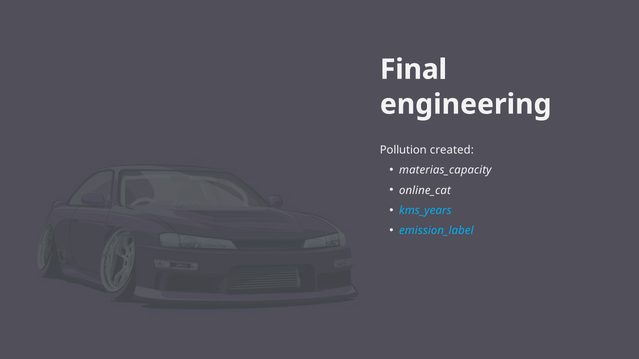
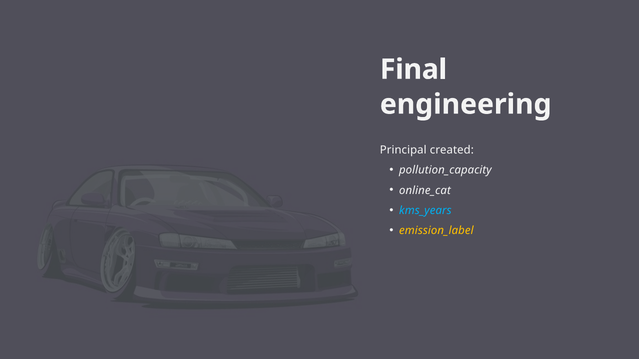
Pollution: Pollution -> Principal
materias_capacity: materias_capacity -> pollution_capacity
emission_label colour: light blue -> yellow
